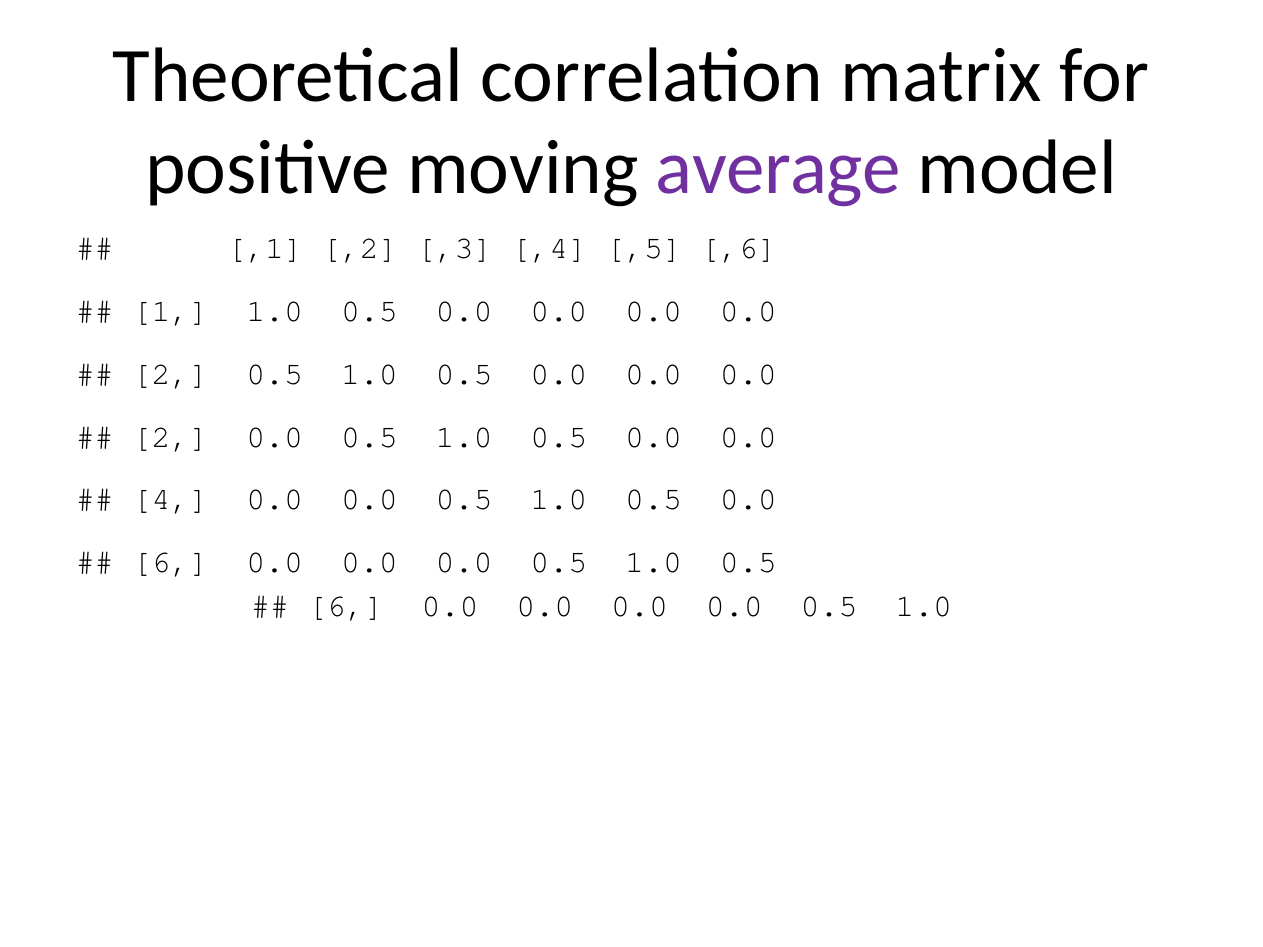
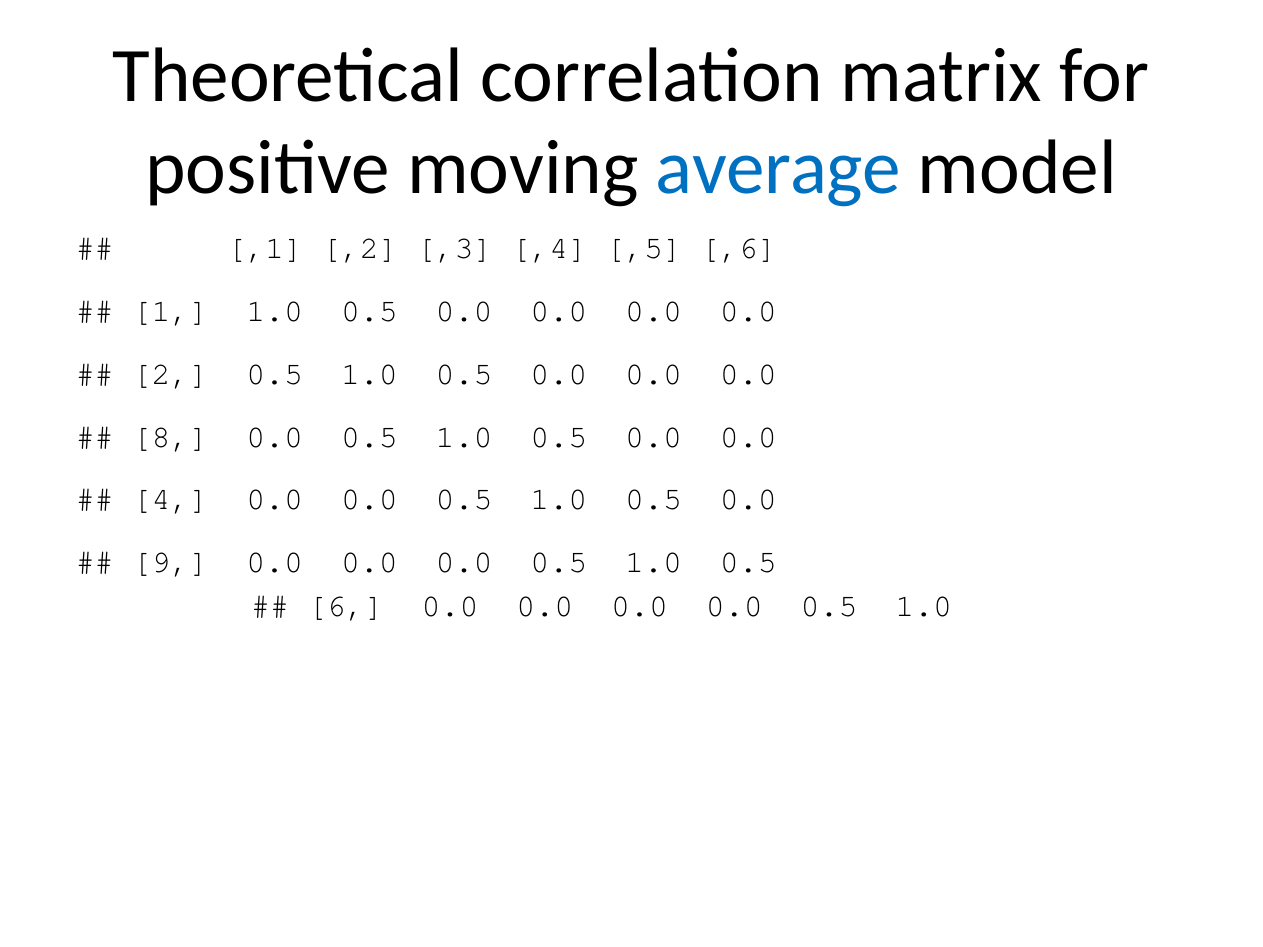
average colour: purple -> blue
2 at (171, 437): 2 -> 8
6 at (171, 562): 6 -> 9
